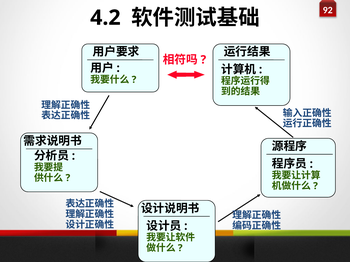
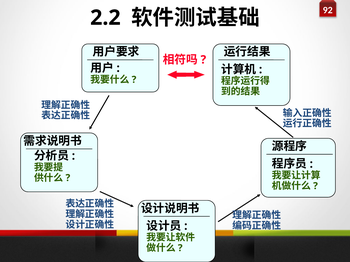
4.2: 4.2 -> 2.2
